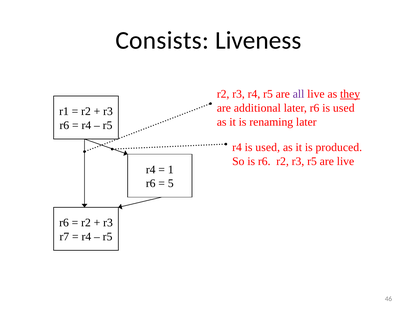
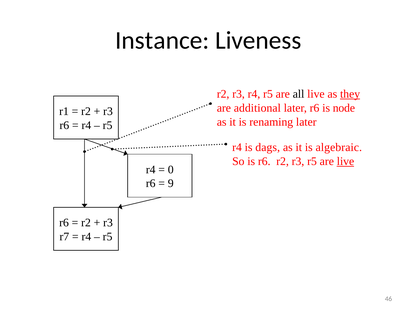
Consists: Consists -> Instance
all colour: purple -> black
r6 is used: used -> node
r4 is used: used -> dags
produced: produced -> algebraic
live at (345, 161) underline: none -> present
1: 1 -> 0
5: 5 -> 9
